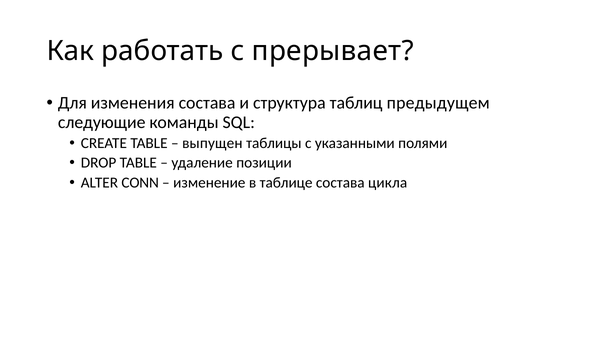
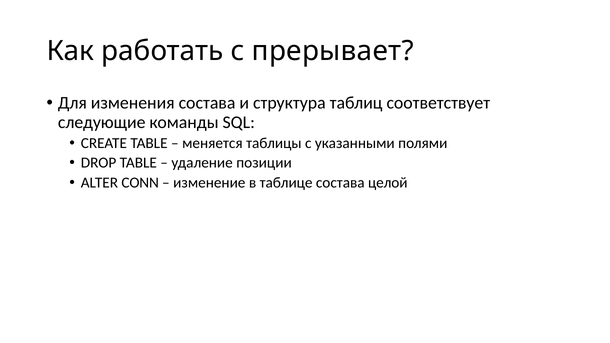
предыдущем: предыдущем -> соответствует
выпущен: выпущен -> меняется
цикла: цикла -> целой
